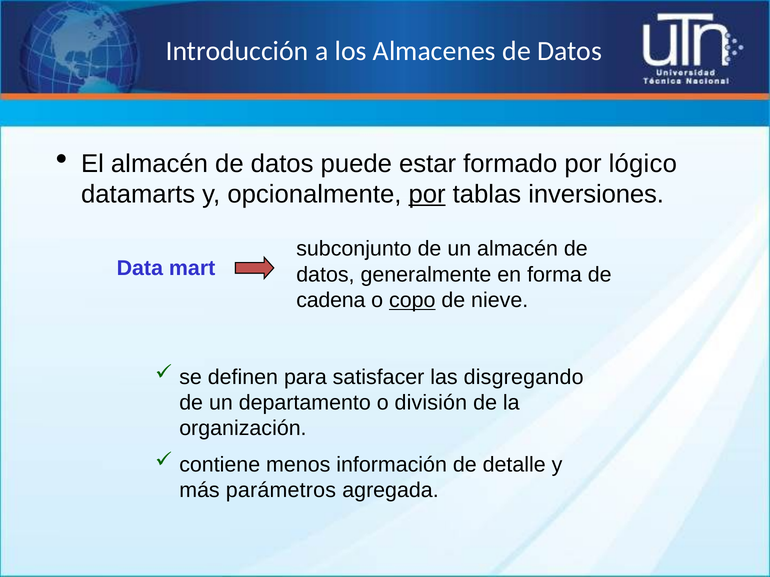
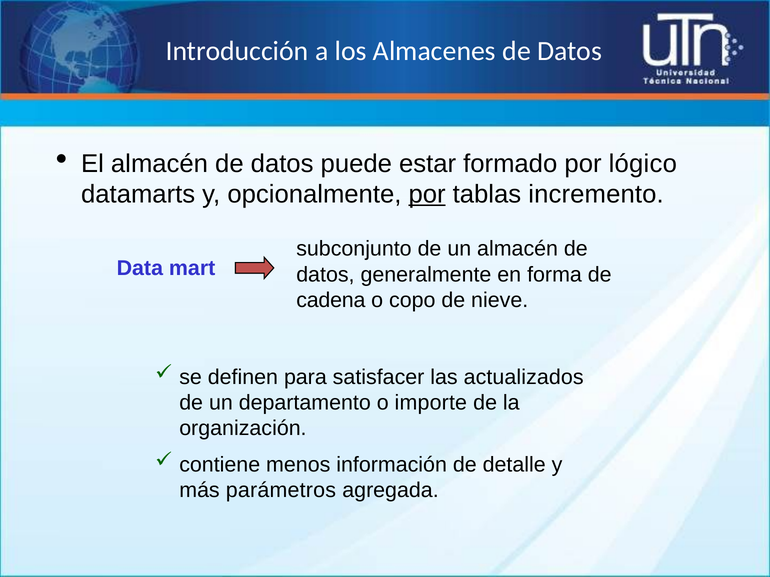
inversiones: inversiones -> incremento
copo underline: present -> none
disgregando: disgregando -> actualizados
división: división -> importe
